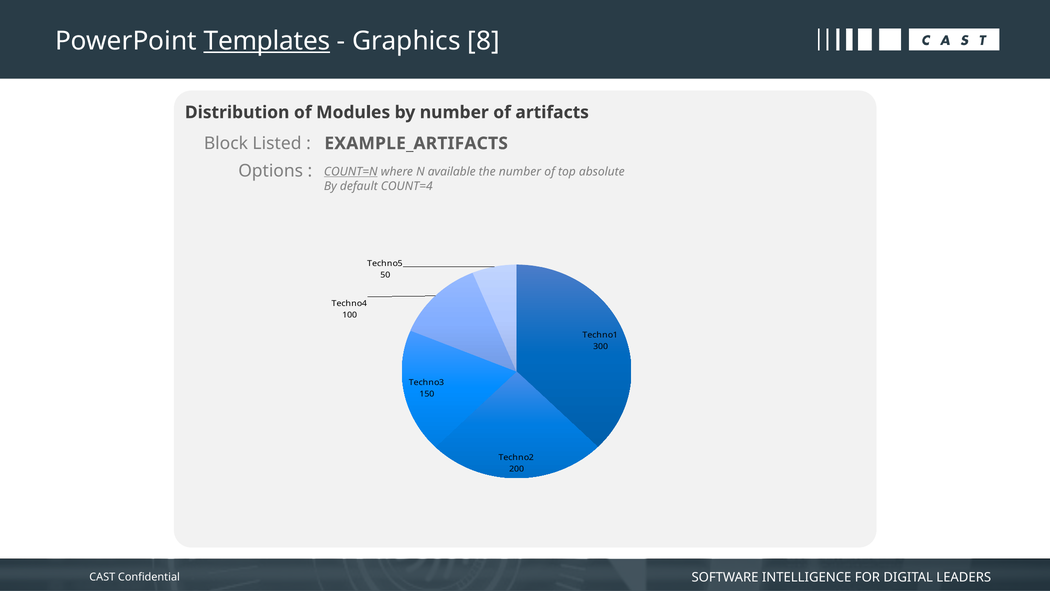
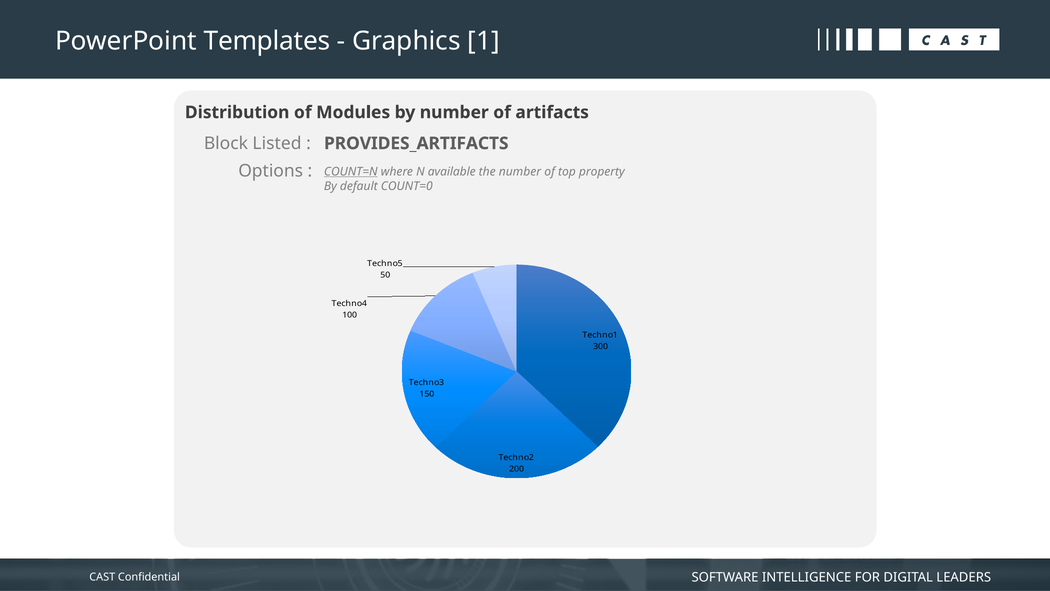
Templates underline: present -> none
8: 8 -> 1
EXAMPLE_ARTIFACTS: EXAMPLE_ARTIFACTS -> PROVIDES_ARTIFACTS
absolute: absolute -> property
COUNT=4: COUNT=4 -> COUNT=0
